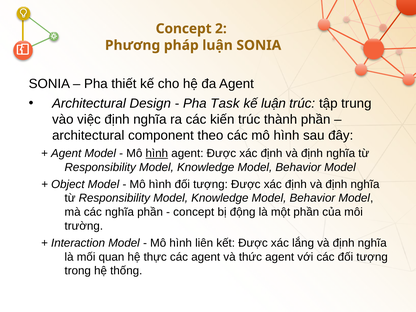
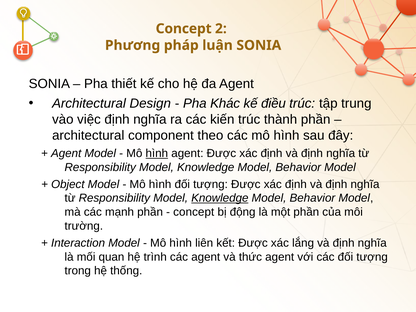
Task: Task -> Khác
kế luận: luận -> điều
Knowledge at (220, 198) underline: none -> present
các nghĩa: nghĩa -> mạnh
thực: thực -> trình
